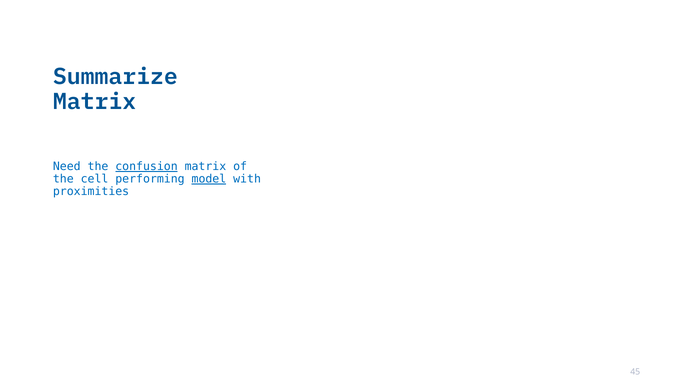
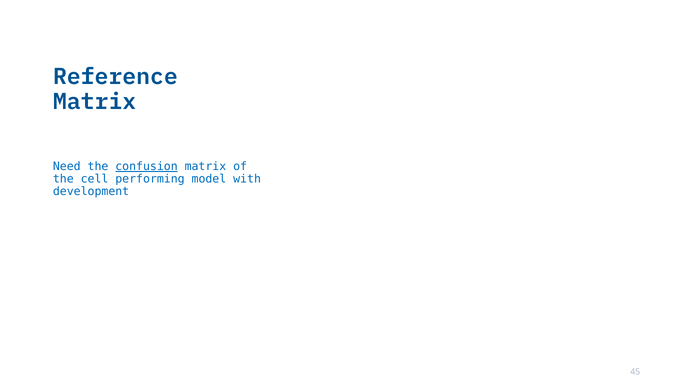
Summarize: Summarize -> Reference
model underline: present -> none
proximities: proximities -> development
